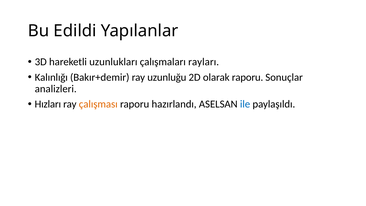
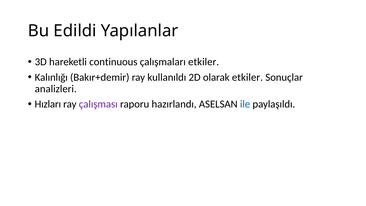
uzunlukları: uzunlukları -> continuous
çalışmaları rayları: rayları -> etkiler
uzunluğu: uzunluğu -> kullanıldı
olarak raporu: raporu -> etkiler
çalışması colour: orange -> purple
